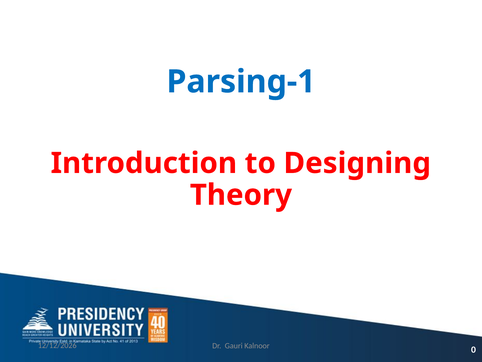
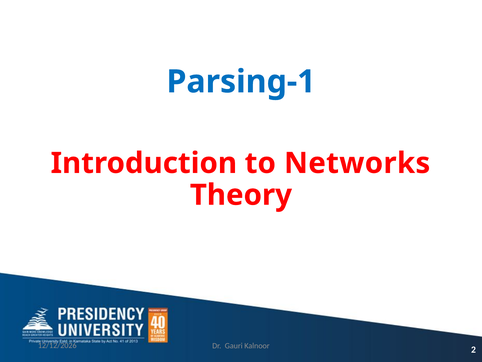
Designing: Designing -> Networks
0: 0 -> 2
